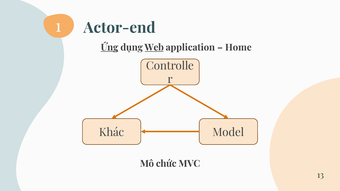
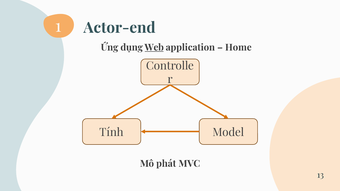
Ứng underline: present -> none
Khác: Khác -> Tính
chức: chức -> phát
